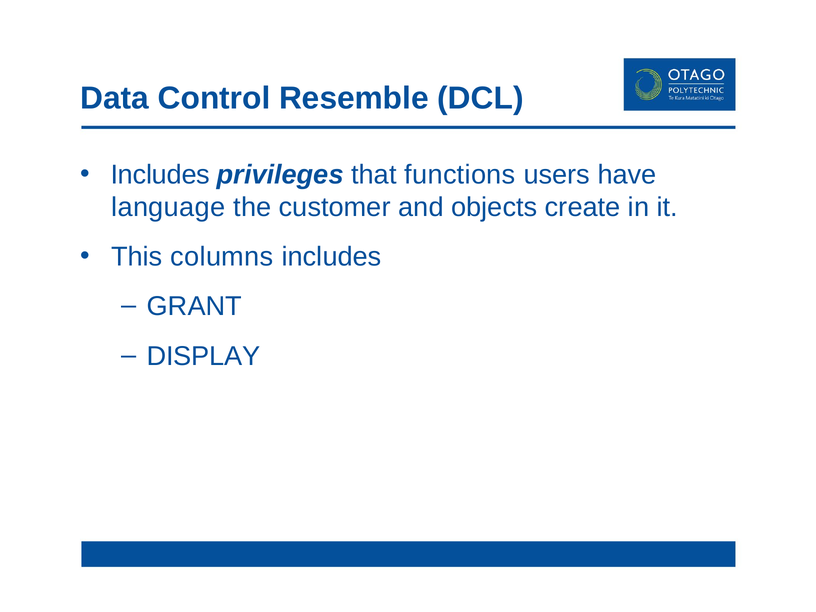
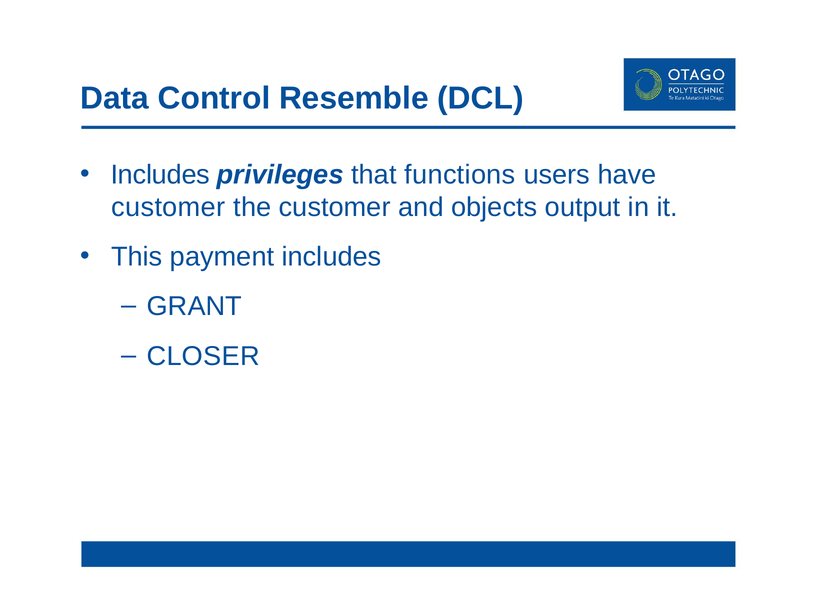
language at (168, 207): language -> customer
create: create -> output
columns: columns -> payment
DISPLAY: DISPLAY -> CLOSER
